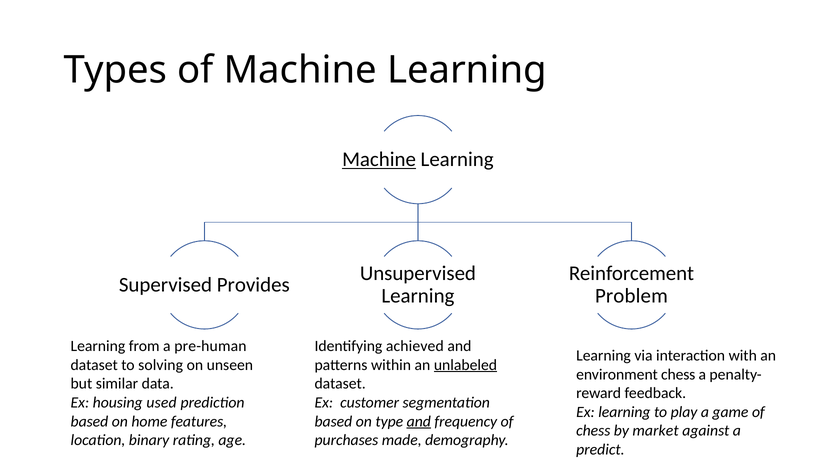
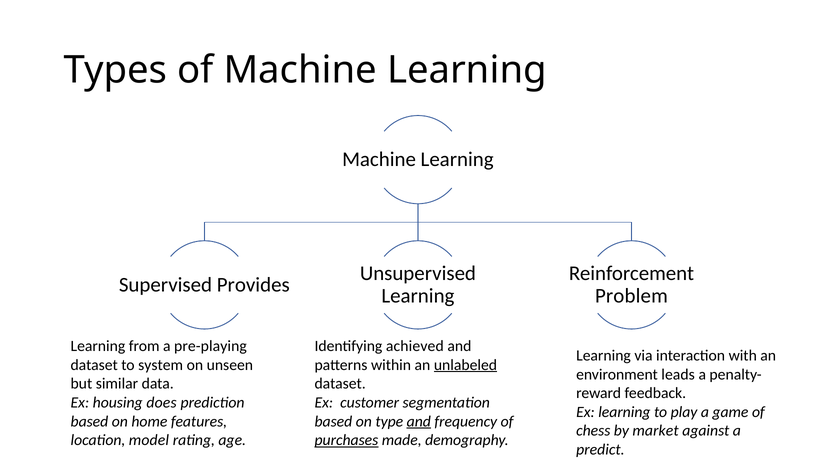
Machine at (379, 160) underline: present -> none
pre-human: pre-human -> pre-playing
solving: solving -> system
environment chess: chess -> leads
used: used -> does
binary: binary -> model
purchases underline: none -> present
